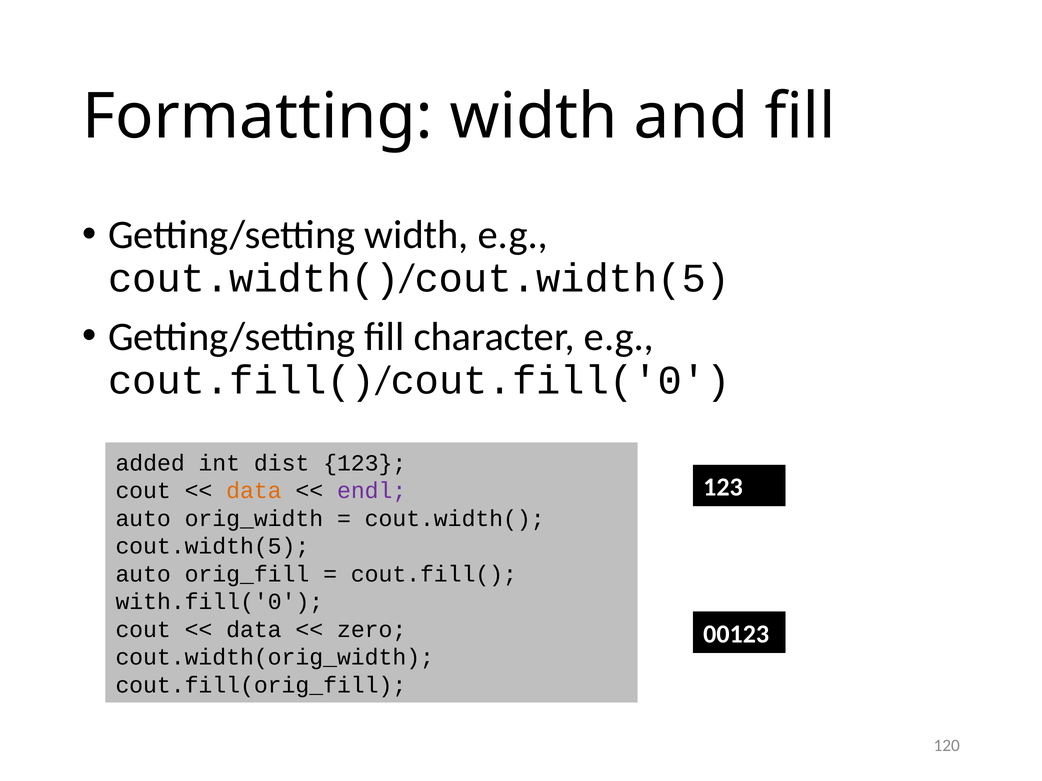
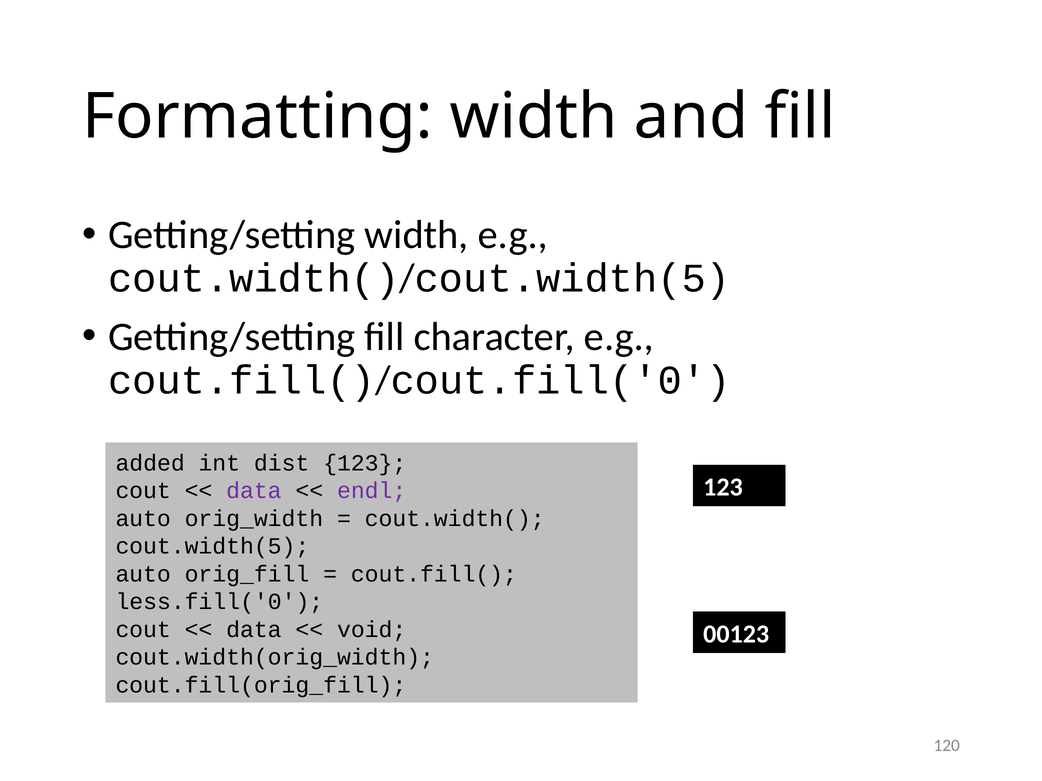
data at (254, 491) colour: orange -> purple
with.fill('0: with.fill('0 -> less.fill('0
zero: zero -> void
